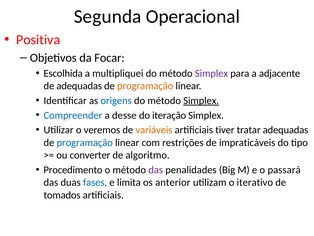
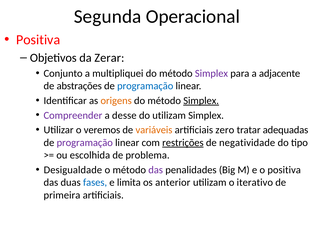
Focar: Focar -> Zerar
Escolhida: Escolhida -> Conjunto
de adequadas: adequadas -> abstrações
programação at (145, 86) colour: orange -> blue
origens colour: blue -> orange
Compreender colour: blue -> purple
do iteração: iteração -> utilizam
tiver: tiver -> zero
programação at (85, 142) colour: blue -> purple
restrições underline: none -> present
impraticáveis: impraticáveis -> negatividade
converter: converter -> escolhida
algoritmo: algoritmo -> problema
Procedimento: Procedimento -> Desigualdade
o passará: passará -> positiva
tomados: tomados -> primeira
